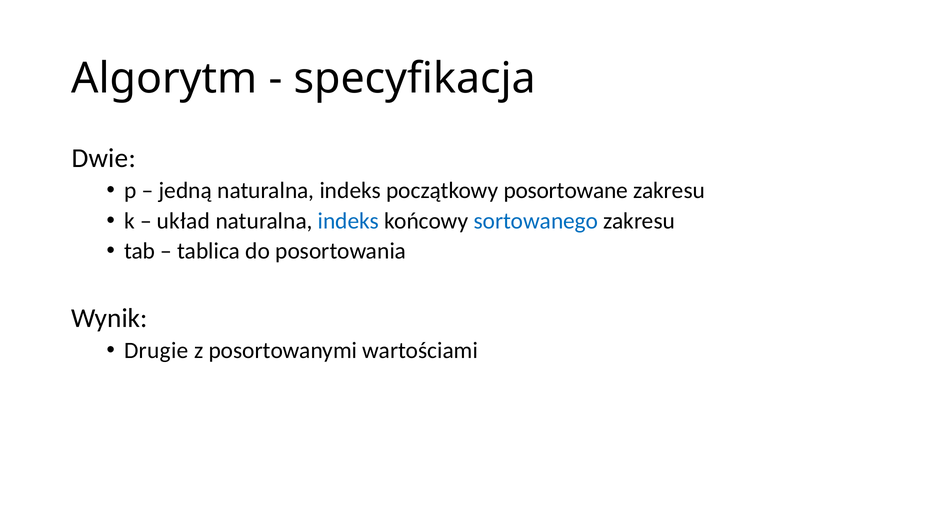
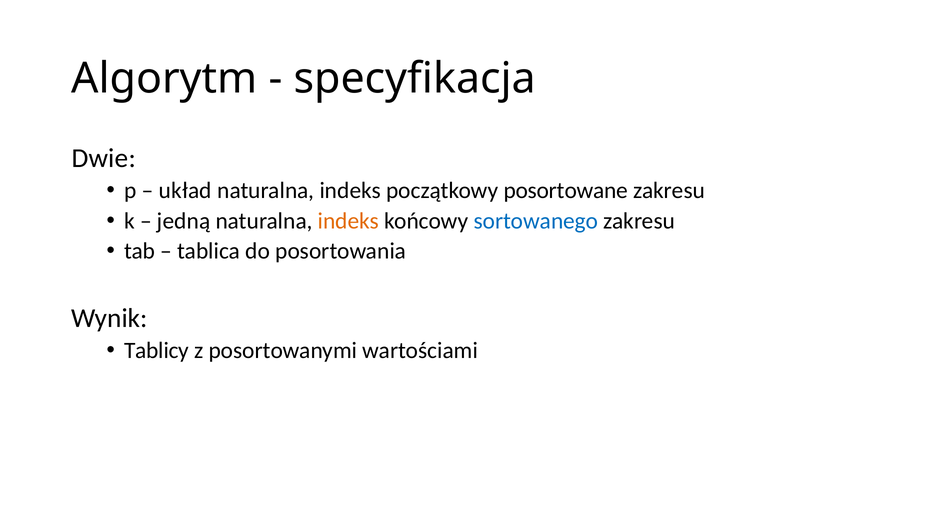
jedną: jedną -> układ
układ: układ -> jedną
indeks at (348, 221) colour: blue -> orange
Drugie: Drugie -> Tablicy
